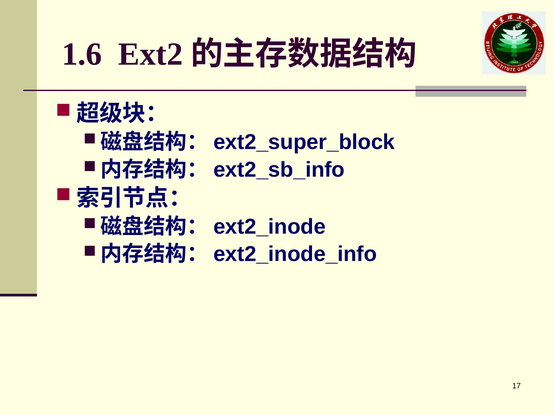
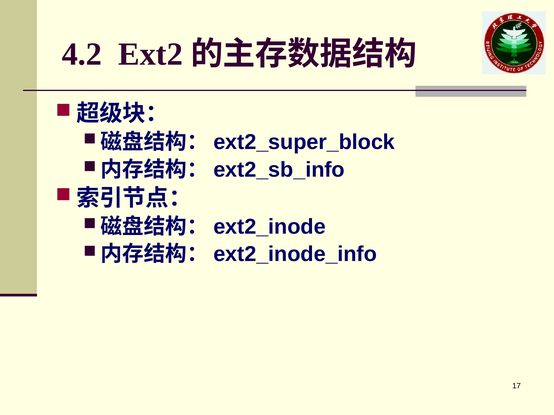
1.6: 1.6 -> 4.2
